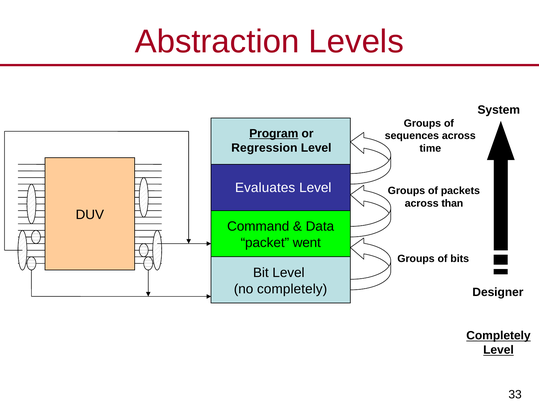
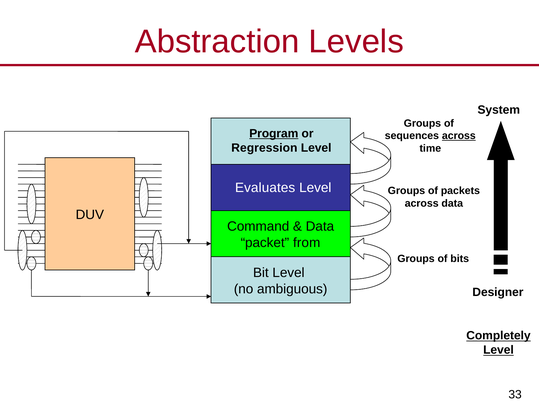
across at (459, 136) underline: none -> present
across than: than -> data
went: went -> from
no completely: completely -> ambiguous
